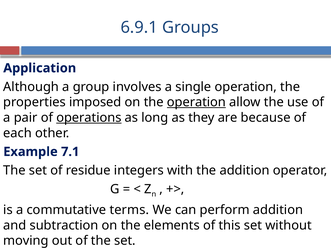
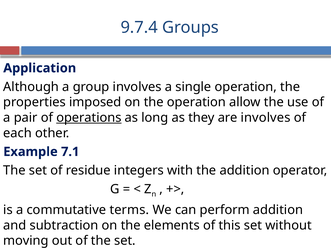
6.9.1: 6.9.1 -> 9.7.4
operation at (196, 102) underline: present -> none
are because: because -> involves
